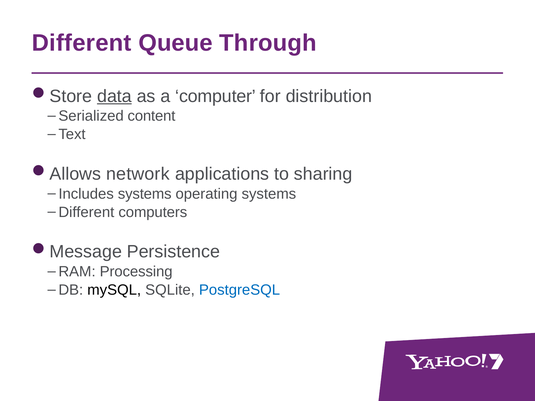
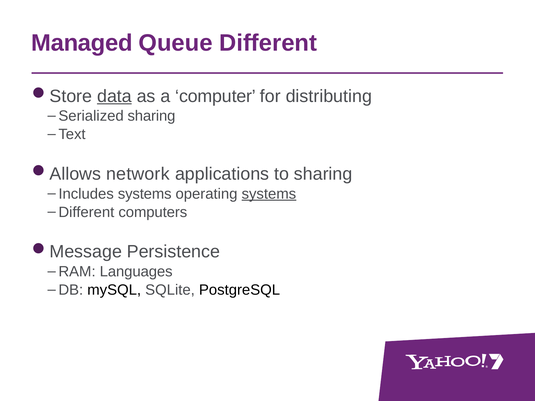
Different at (82, 43): Different -> Managed
Queue Through: Through -> Different
distribution: distribution -> distributing
Serialized content: content -> sharing
systems at (269, 194) underline: none -> present
Processing: Processing -> Languages
PostgreSQL colour: blue -> black
